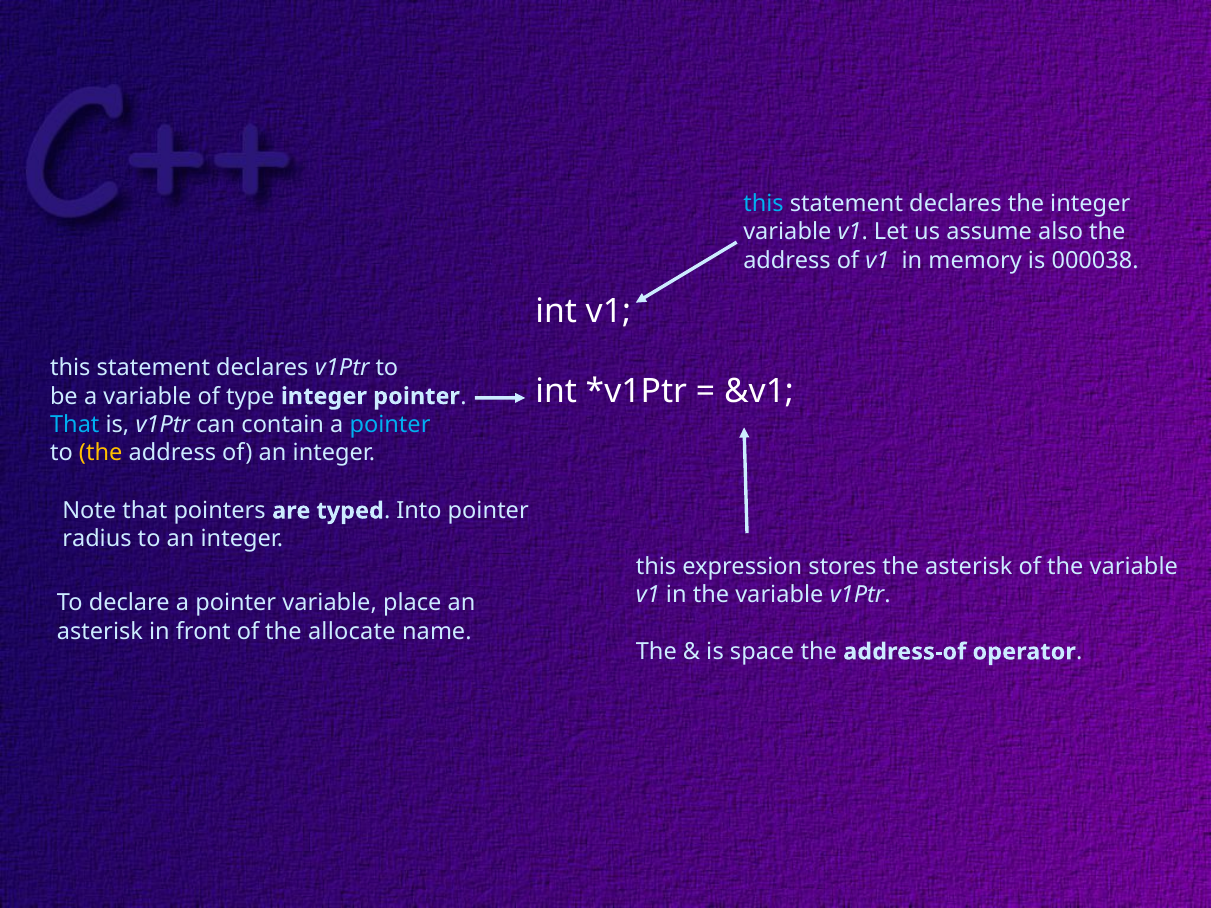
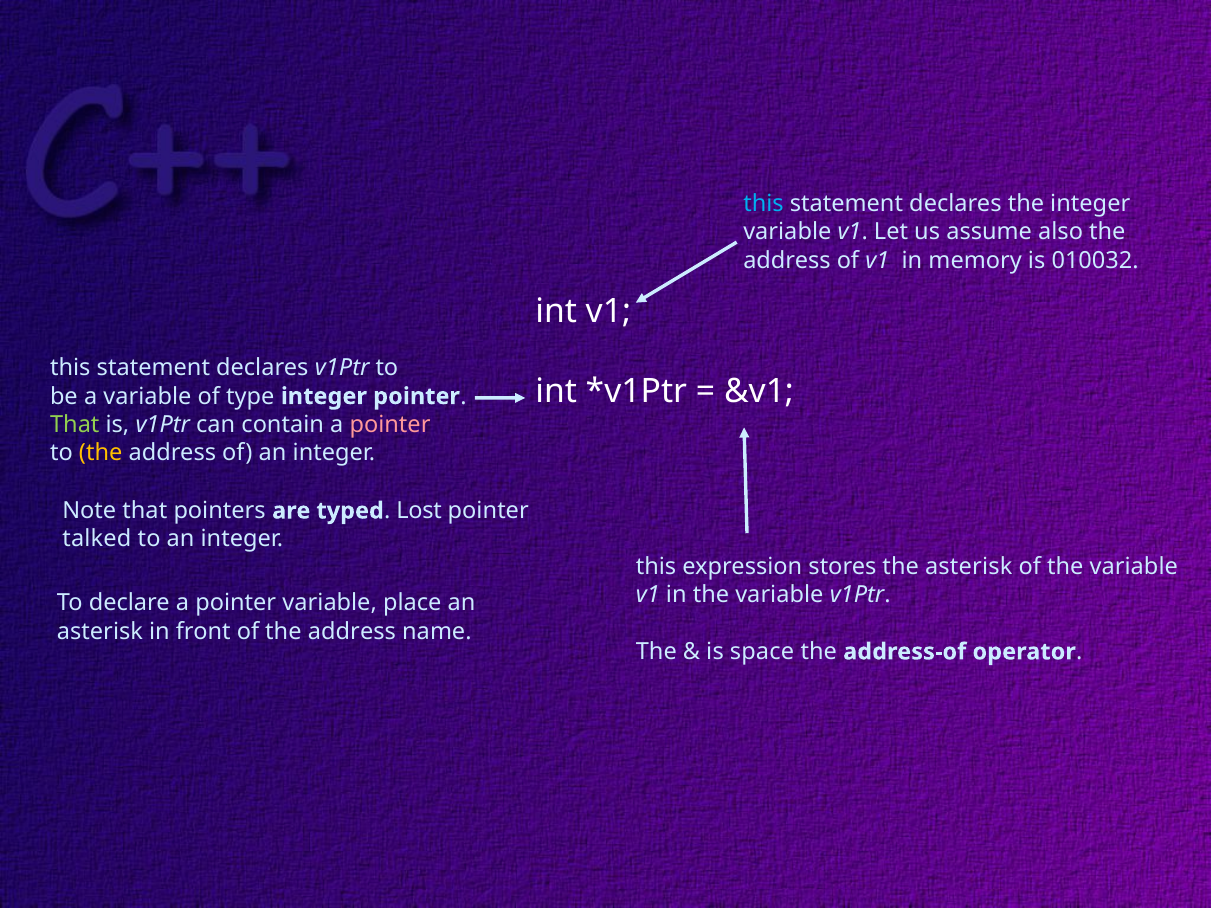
000038: 000038 -> 010032
That at (75, 425) colour: light blue -> light green
pointer at (390, 425) colour: light blue -> pink
Into: Into -> Lost
radius: radius -> talked
of the allocate: allocate -> address
